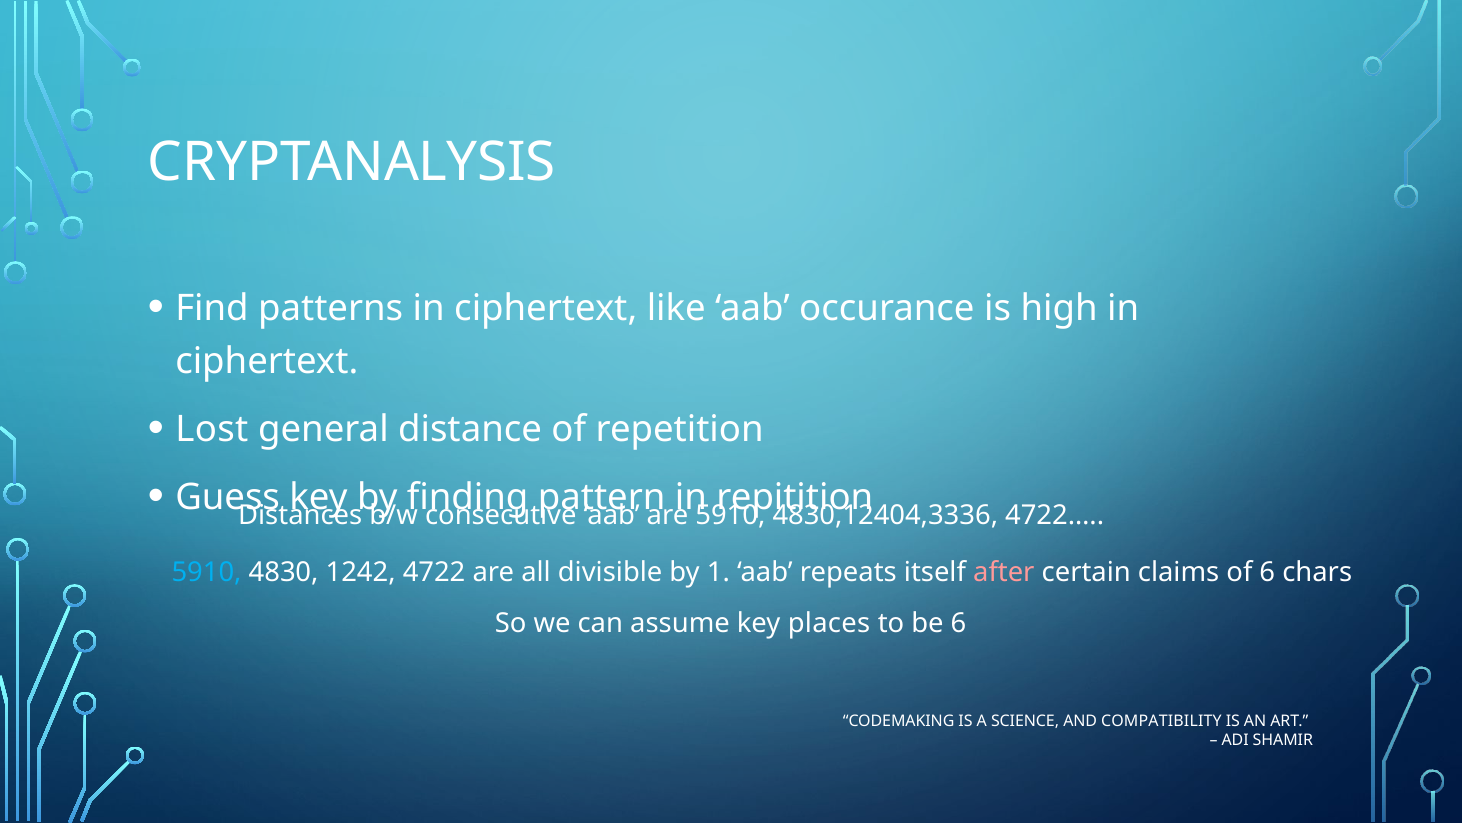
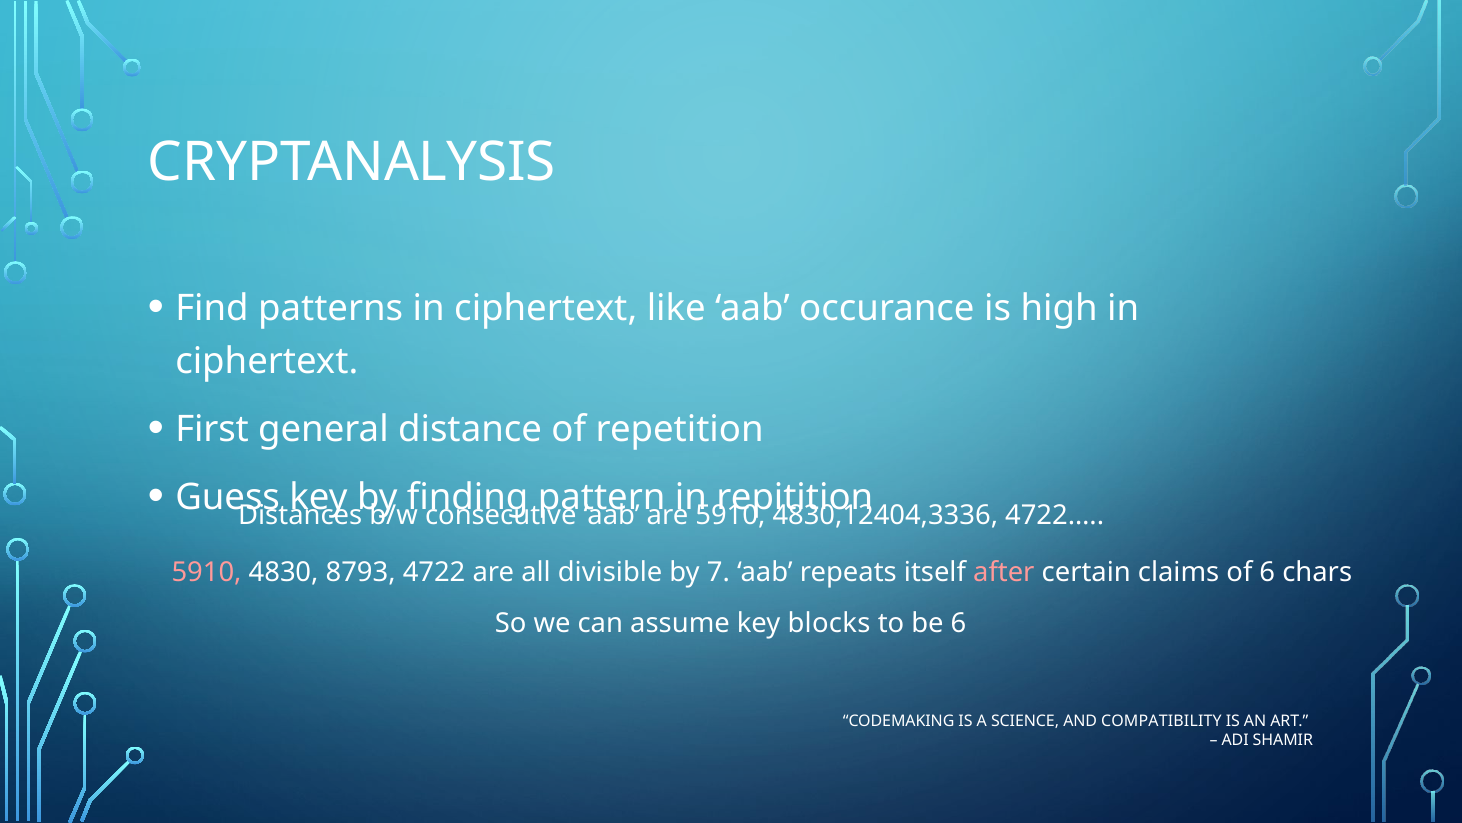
Lost: Lost -> First
5910 at (207, 572) colour: light blue -> pink
1242: 1242 -> 8793
1: 1 -> 7
places: places -> blocks
